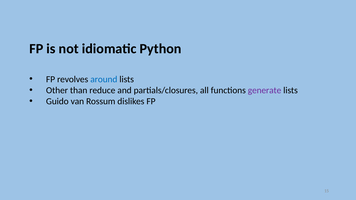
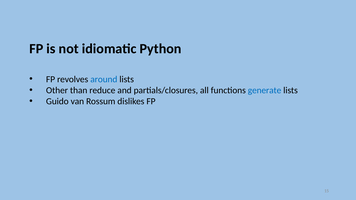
generate colour: purple -> blue
